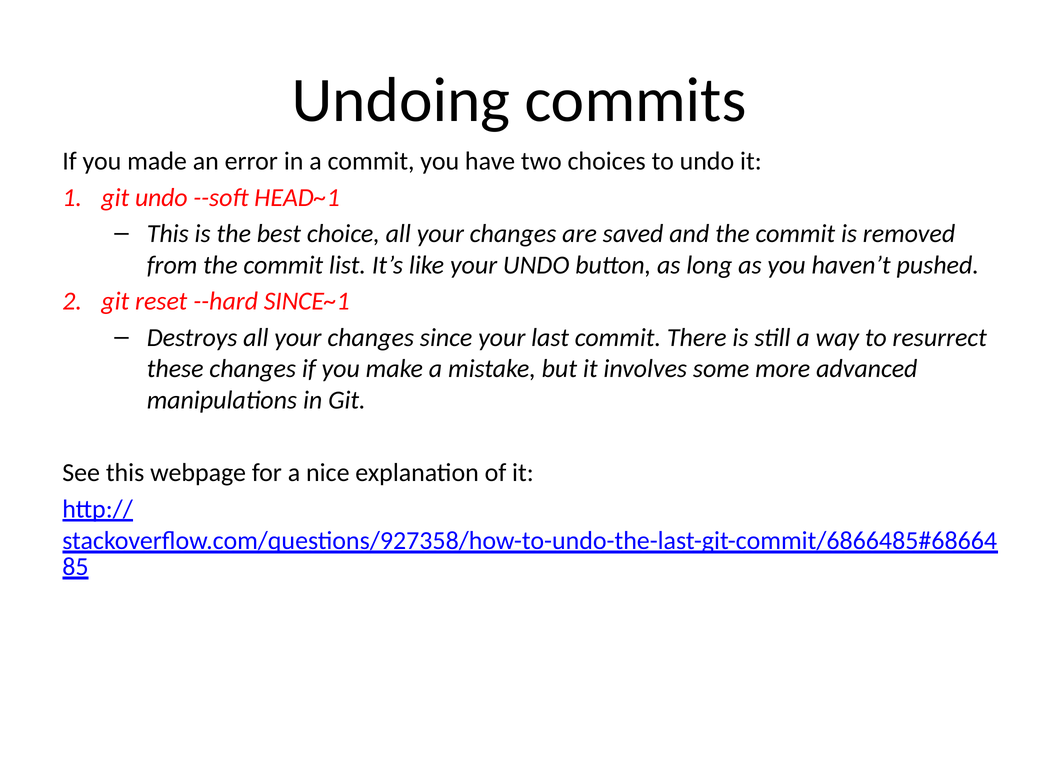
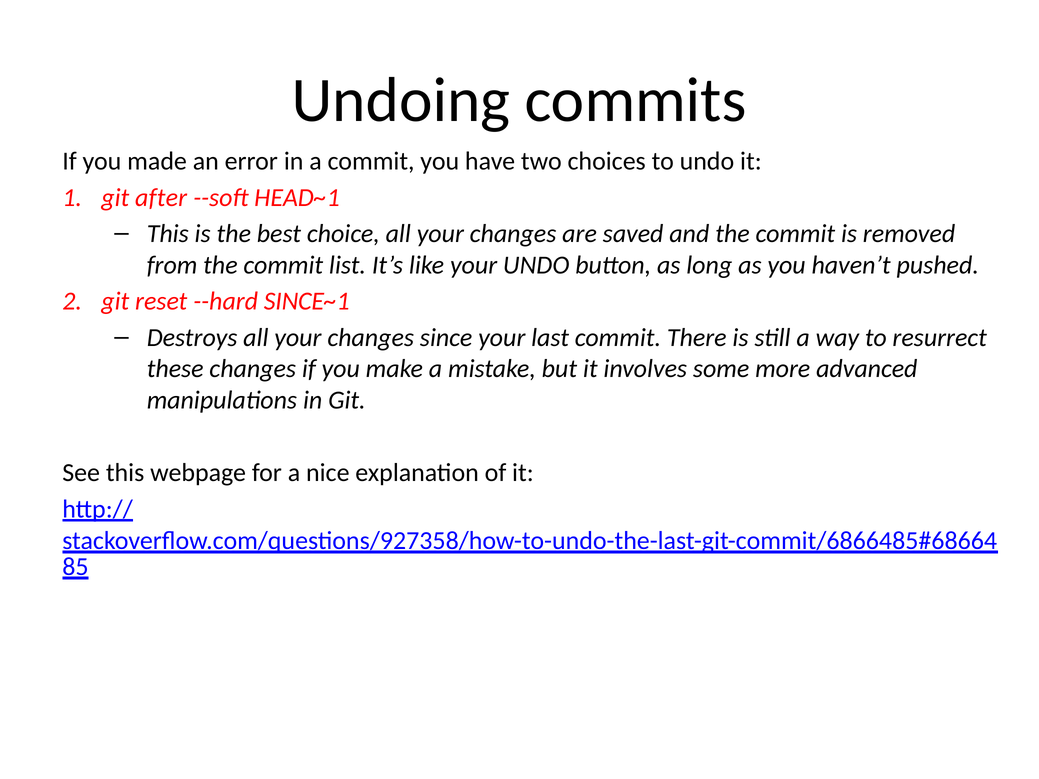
git undo: undo -> after
